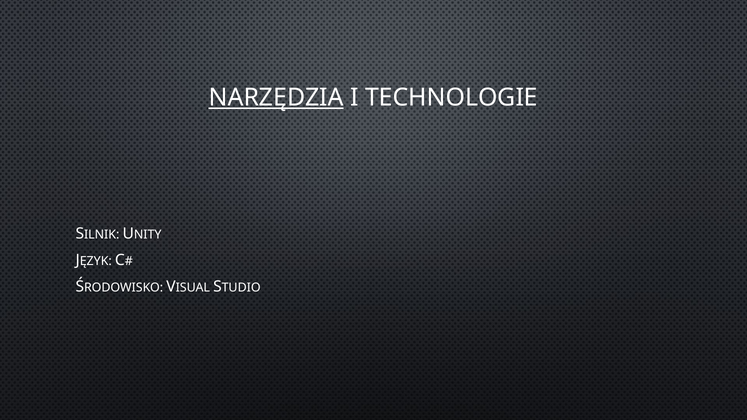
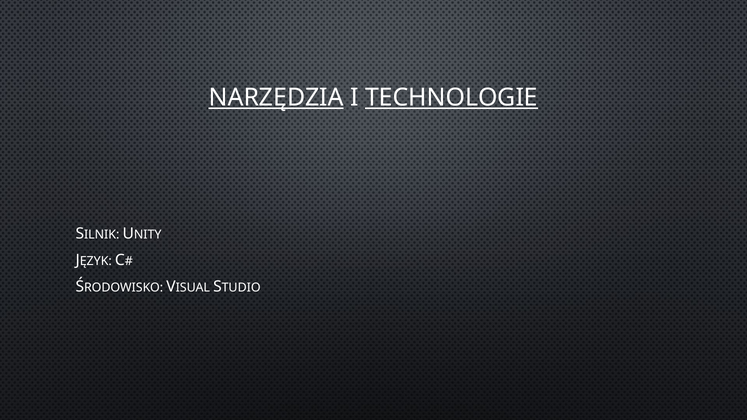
TECHNOLOGIE underline: none -> present
